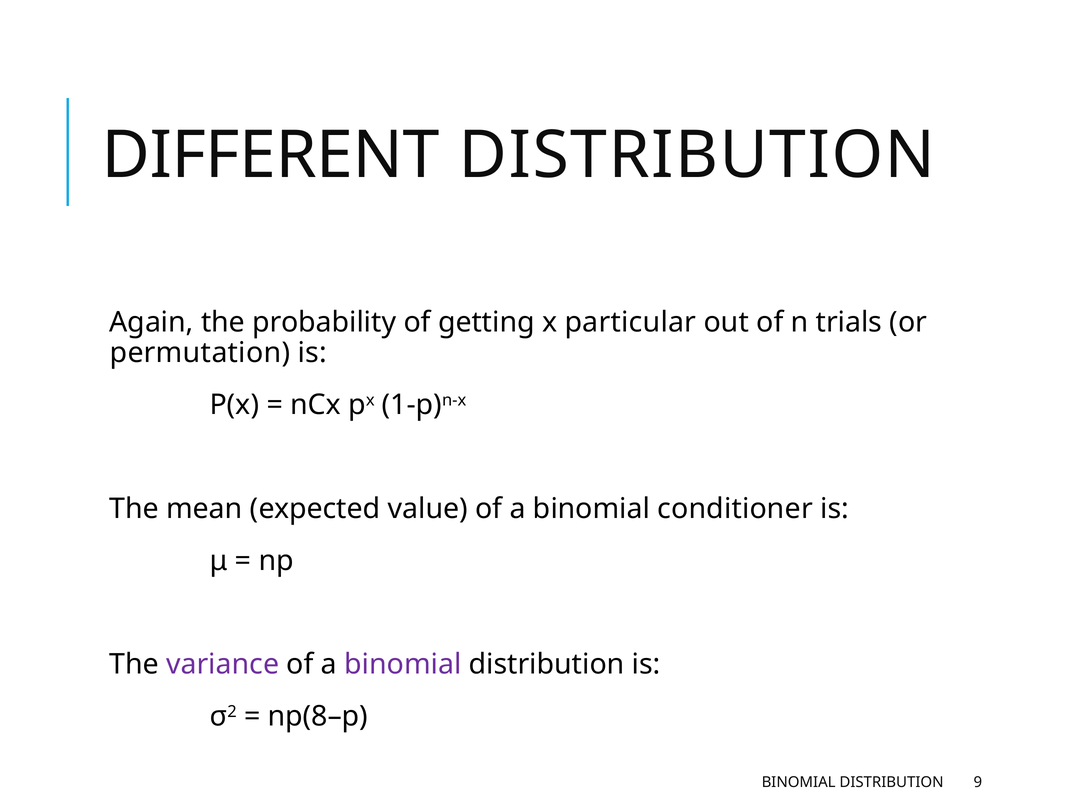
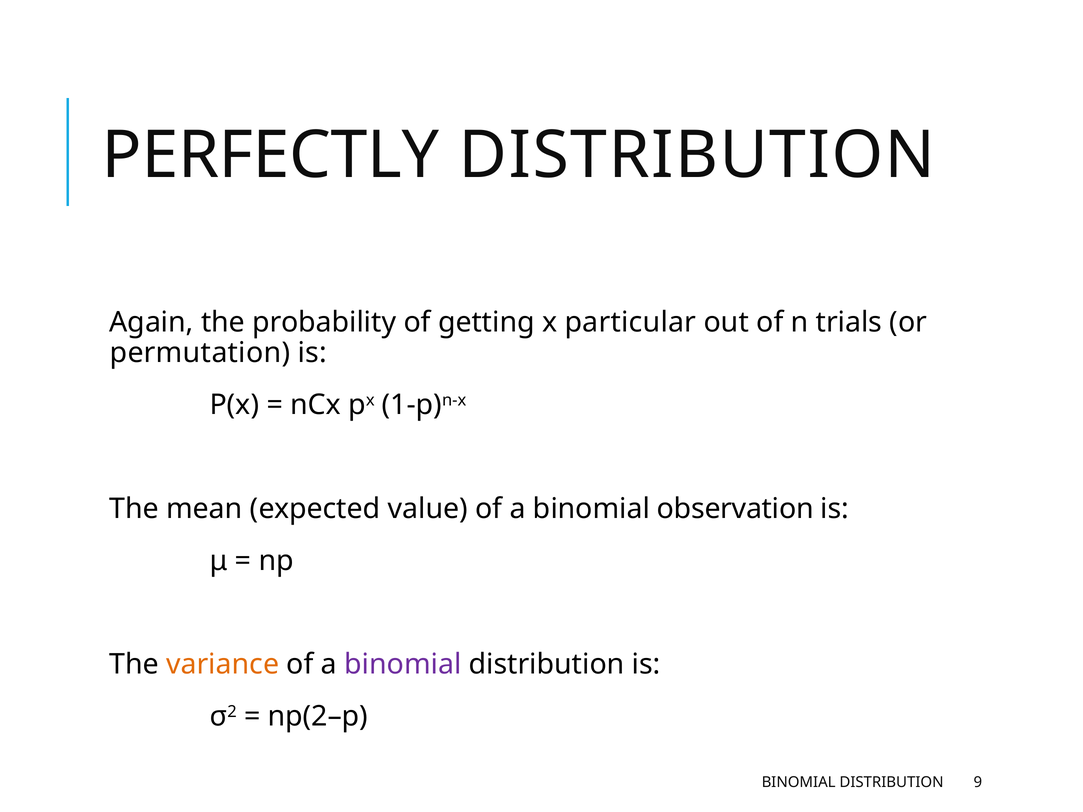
DIFFERENT: DIFFERENT -> PERFECTLY
conditioner: conditioner -> observation
variance colour: purple -> orange
np(8–p: np(8–p -> np(2–p
